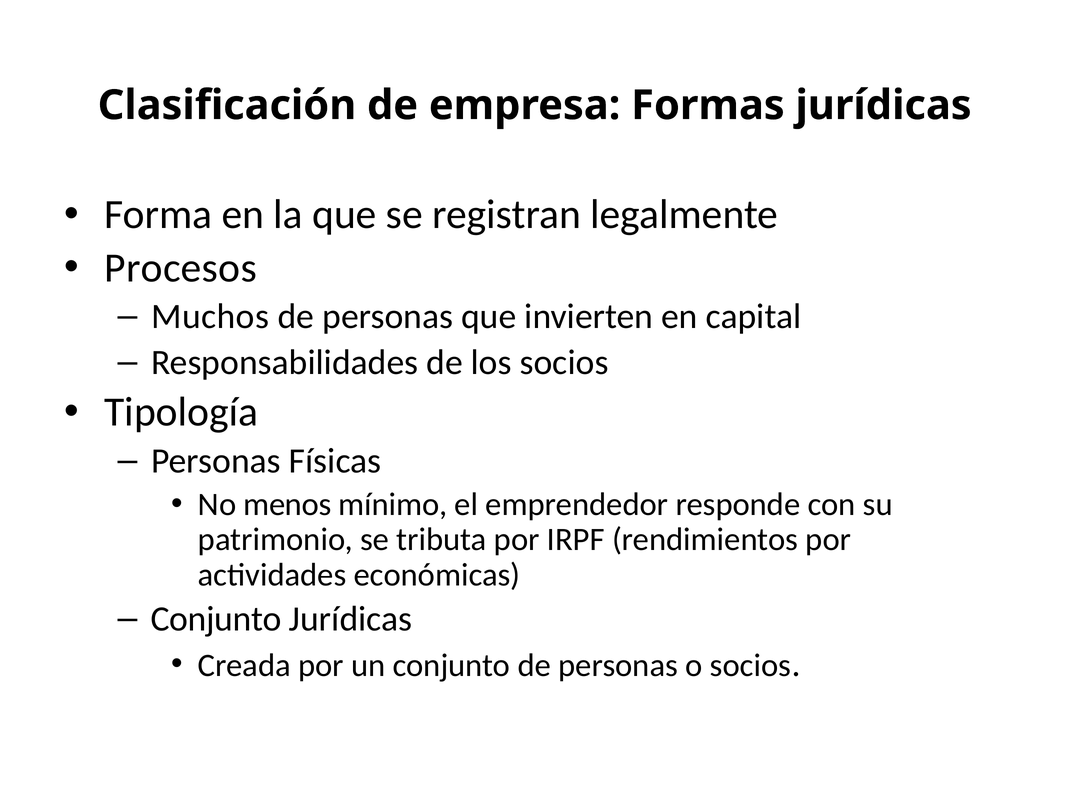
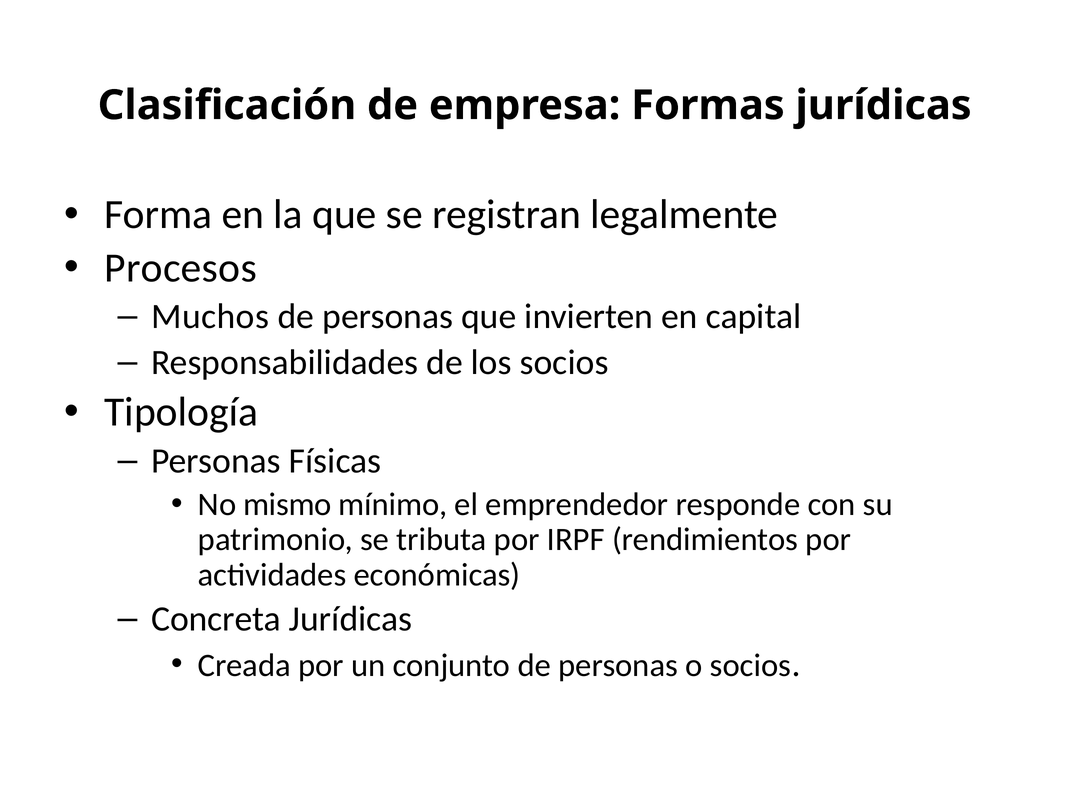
menos: menos -> mismo
Conjunto at (216, 619): Conjunto -> Concreta
